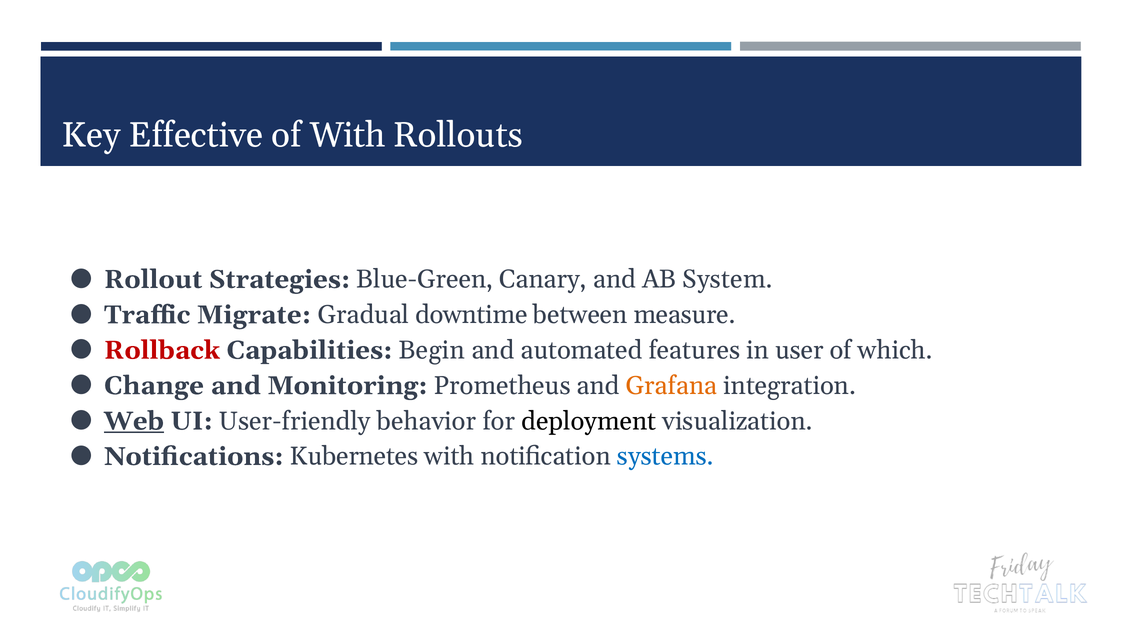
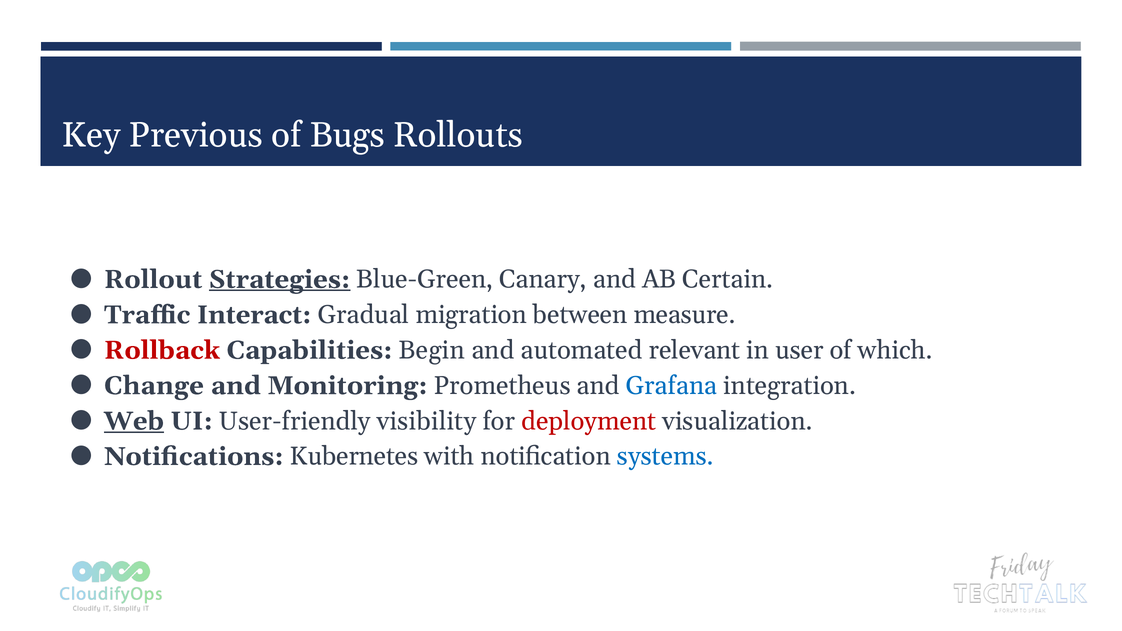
Effective: Effective -> Previous
of With: With -> Bugs
Strategies underline: none -> present
System: System -> Certain
Migrate: Migrate -> Interact
downtime: downtime -> migration
features: features -> relevant
Grafana colour: orange -> blue
behavior: behavior -> visibility
deployment colour: black -> red
